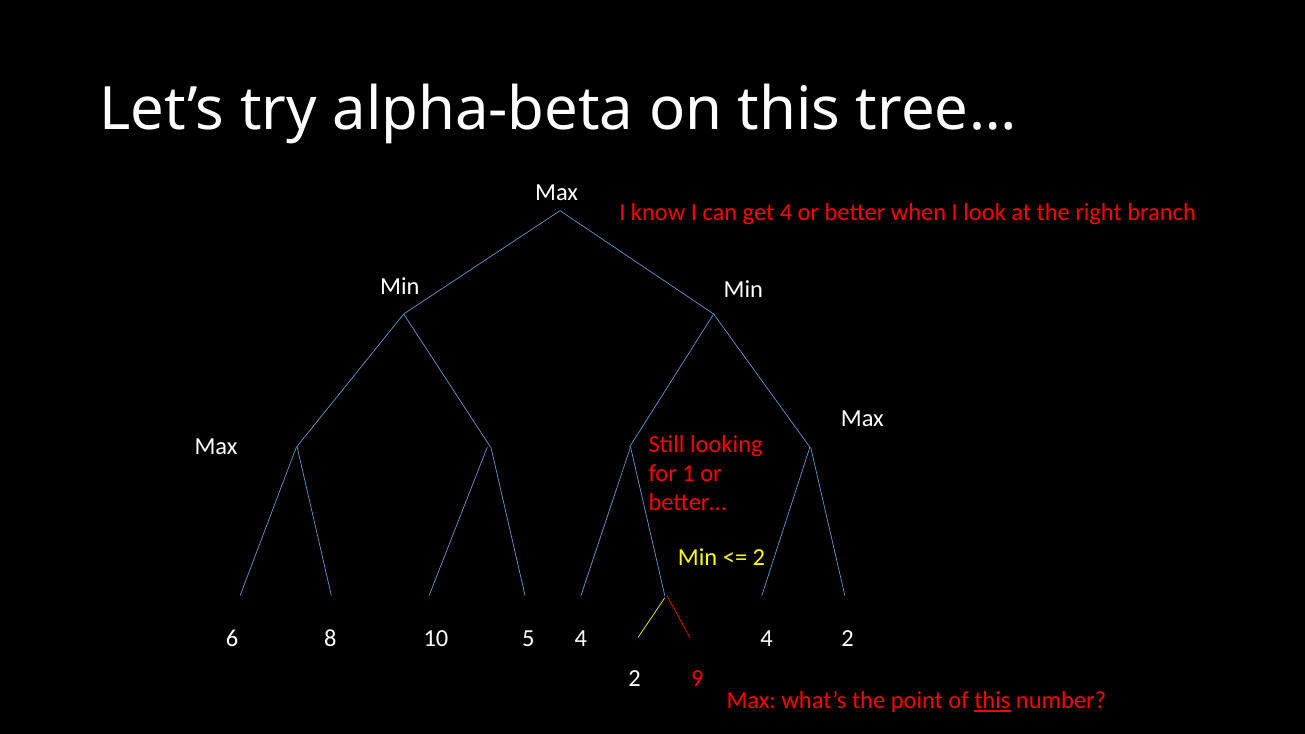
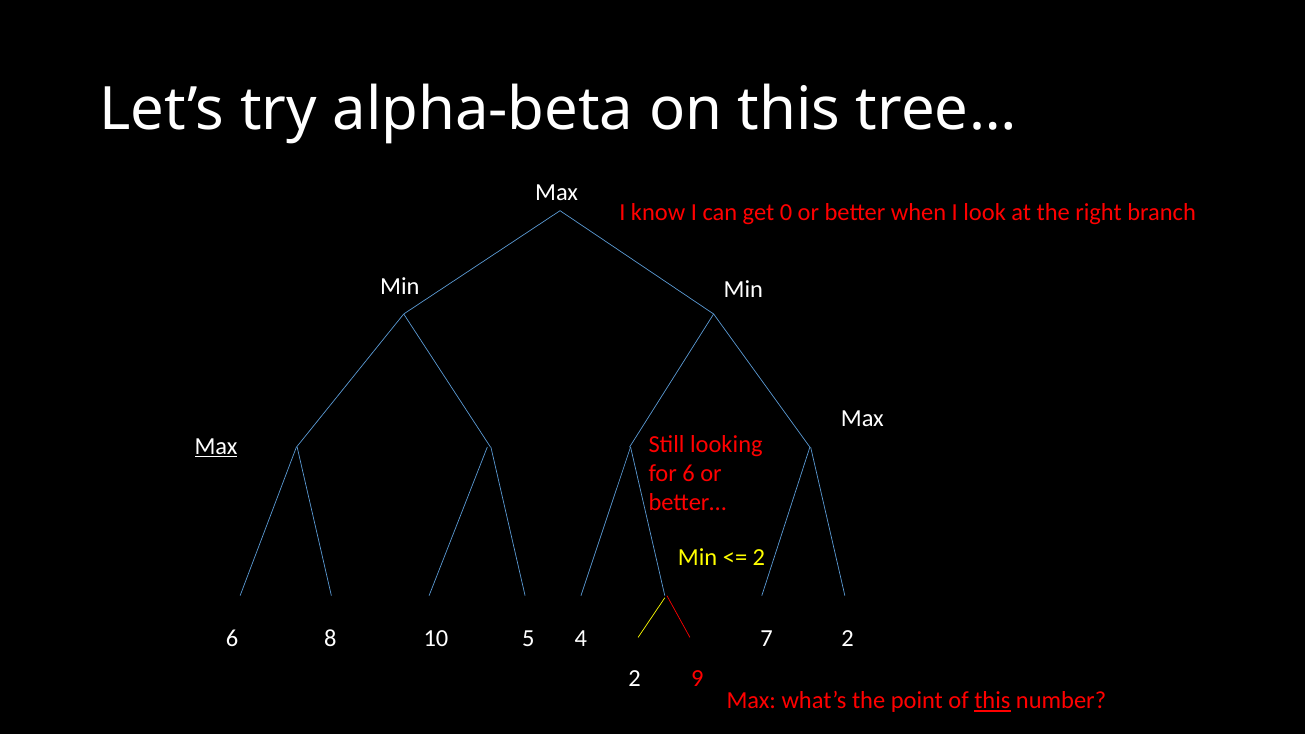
get 4: 4 -> 0
Max at (216, 446) underline: none -> present
for 1: 1 -> 6
4 4: 4 -> 7
